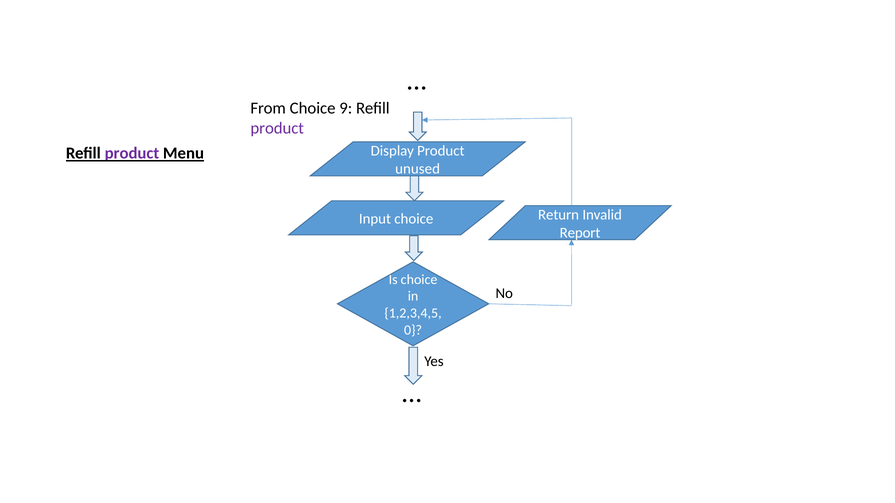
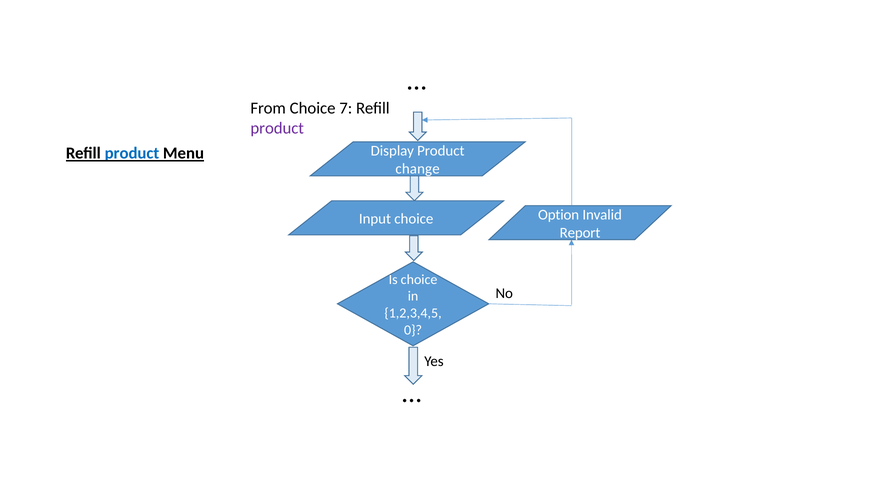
9: 9 -> 7
product at (132, 153) colour: purple -> blue
unused: unused -> change
Return: Return -> Option
